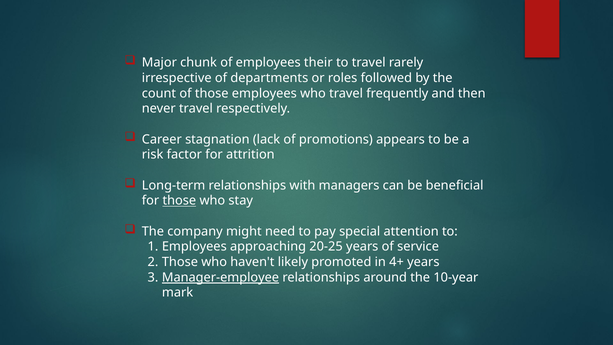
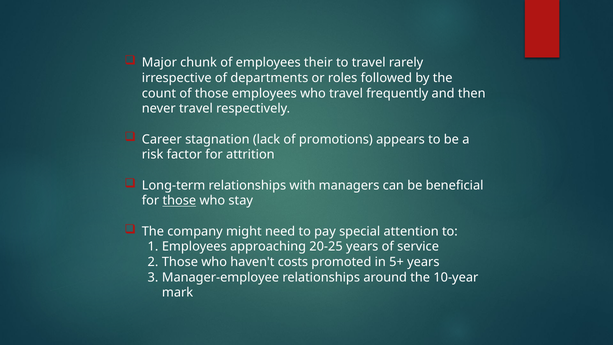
likely: likely -> costs
4+: 4+ -> 5+
Manager-employee underline: present -> none
